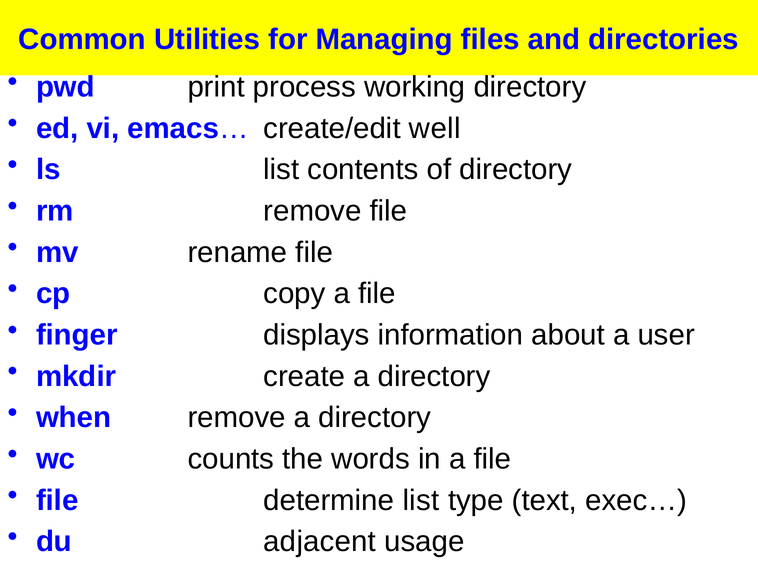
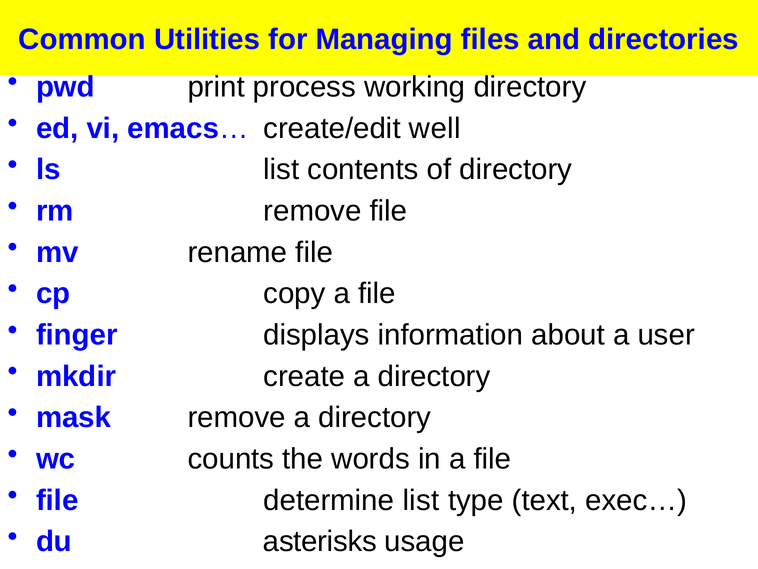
when: when -> mask
adjacent: adjacent -> asterisks
